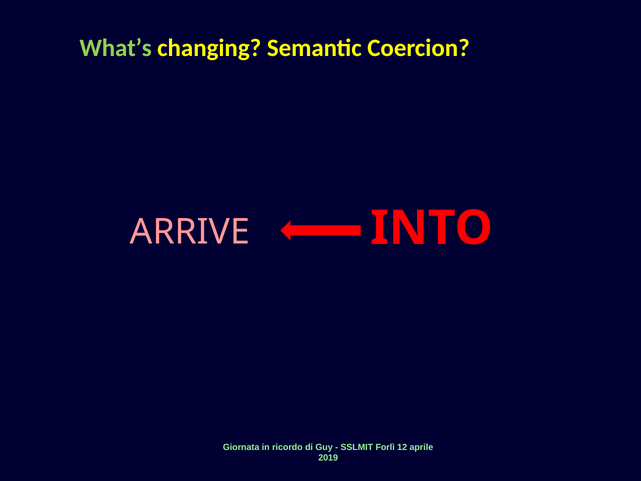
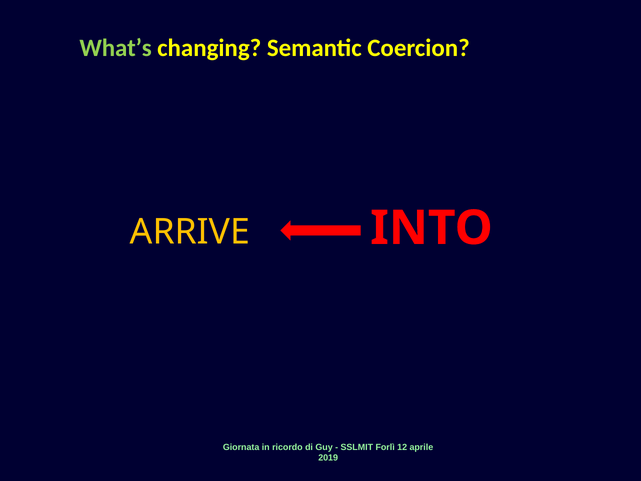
ARRIVE colour: pink -> yellow
